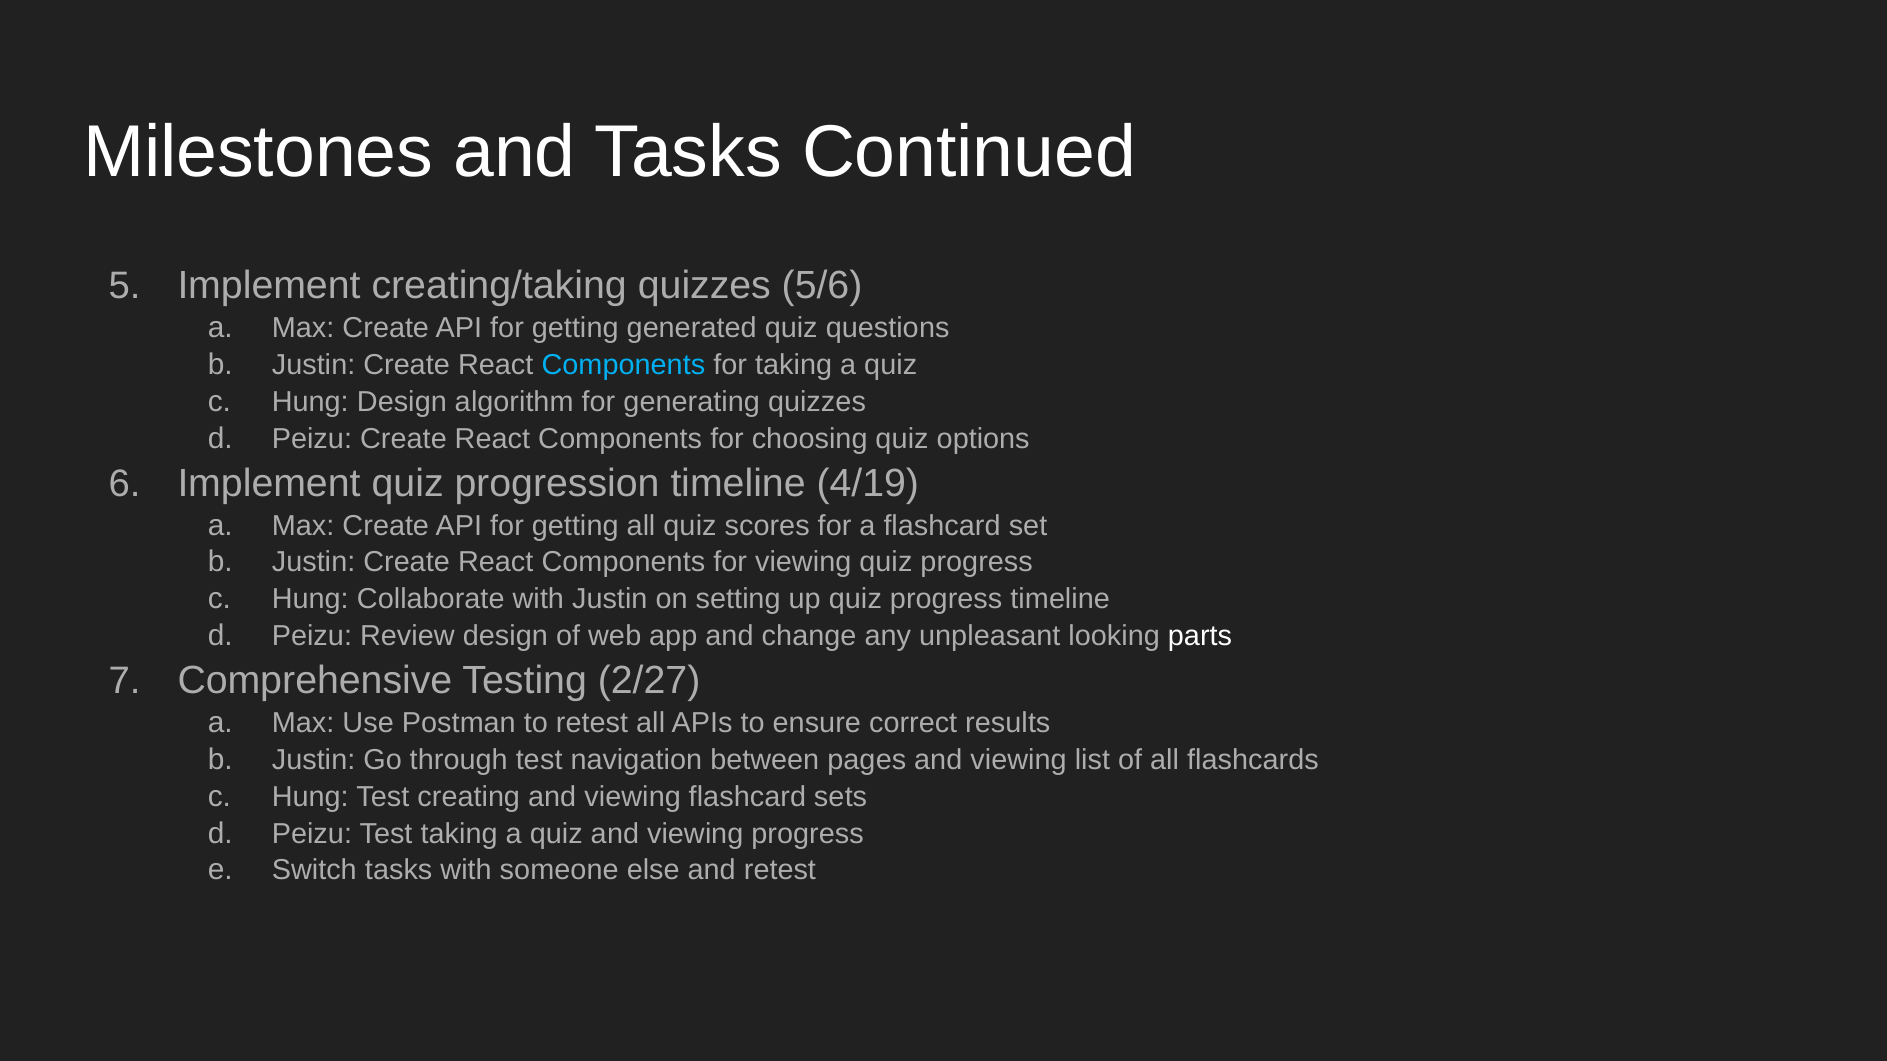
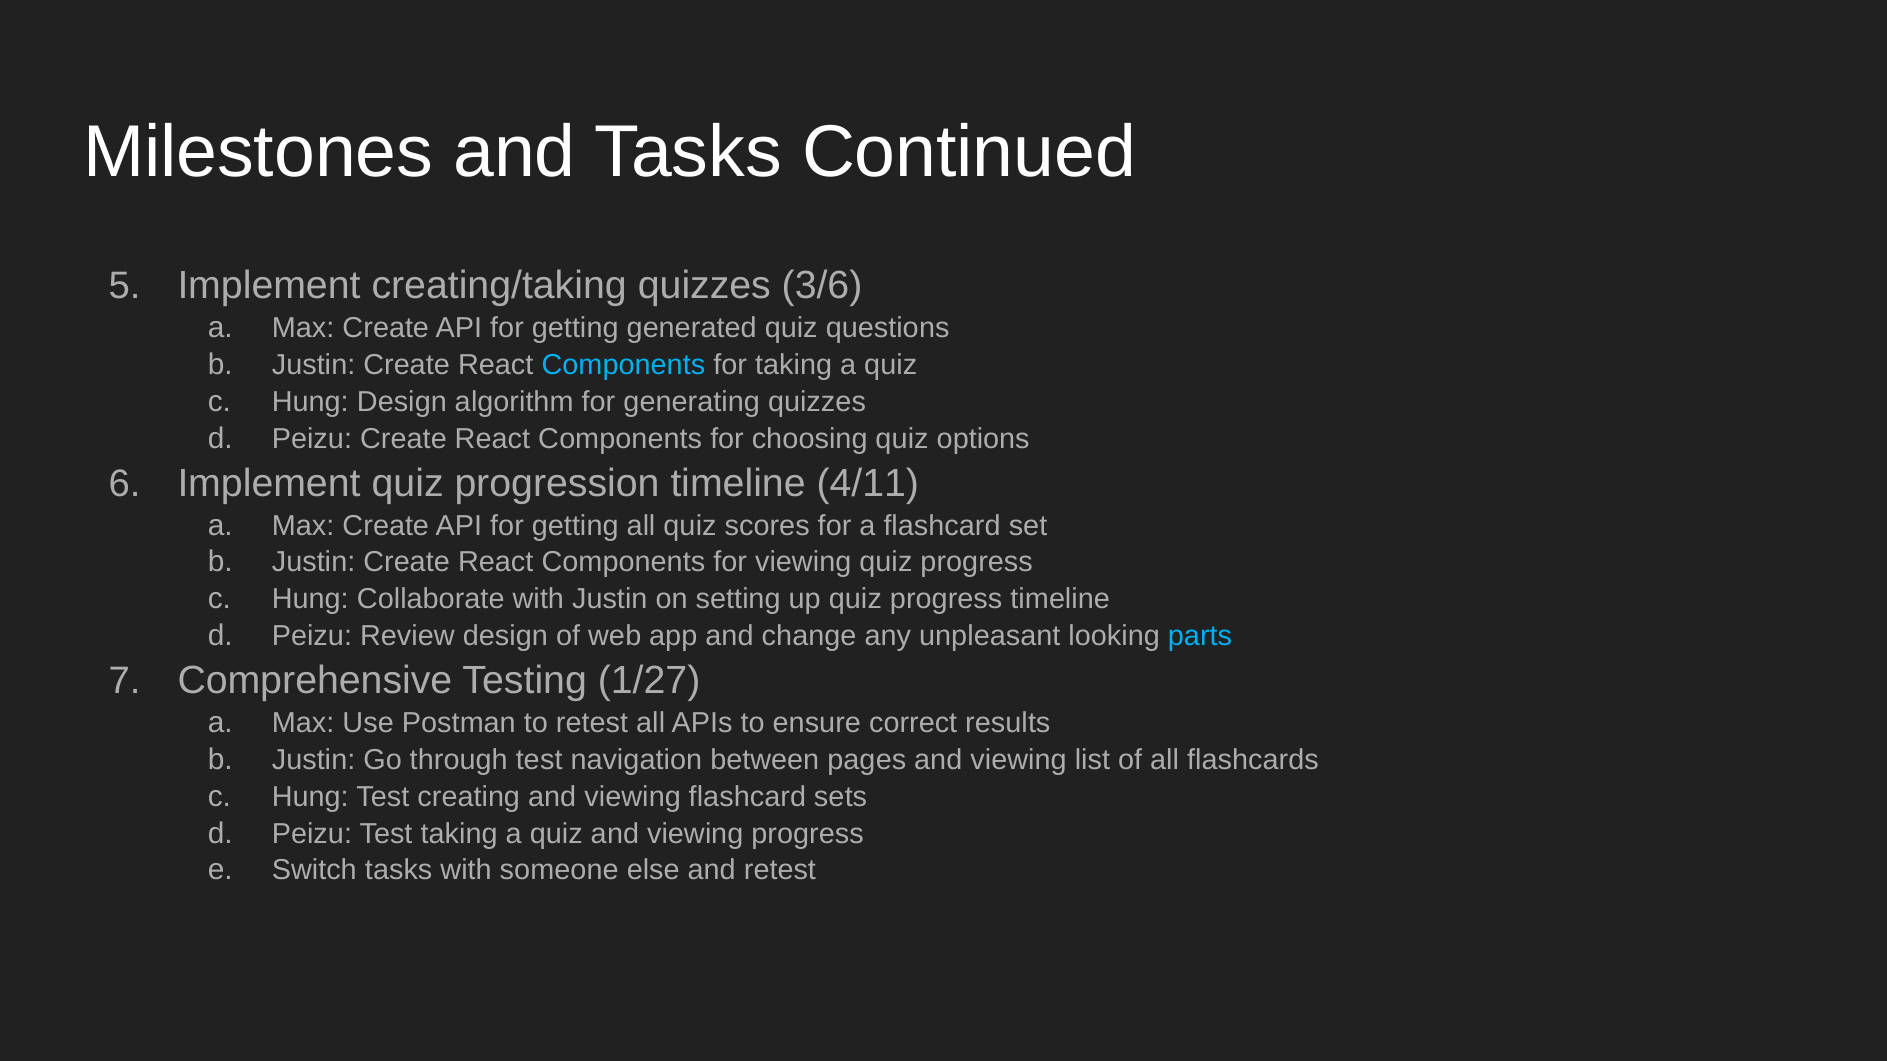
5/6: 5/6 -> 3/6
4/19: 4/19 -> 4/11
parts colour: white -> light blue
2/27: 2/27 -> 1/27
